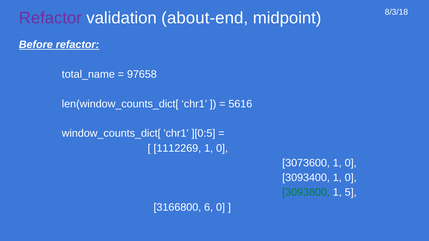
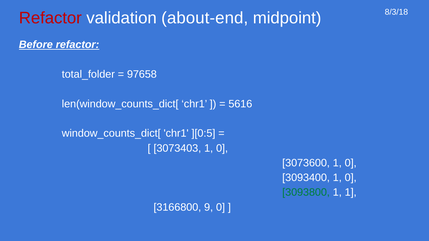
Refactor at (50, 18) colour: purple -> red
total_name: total_name -> total_folder
1112269: 1112269 -> 3073403
1 5: 5 -> 1
6: 6 -> 9
